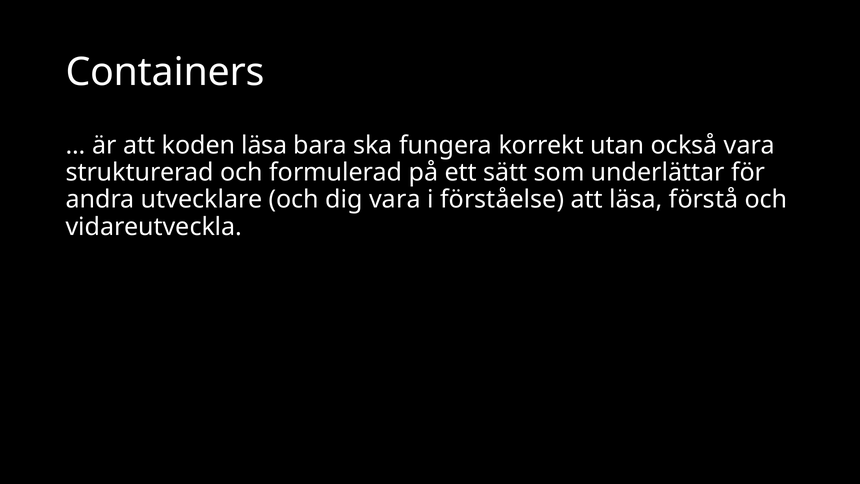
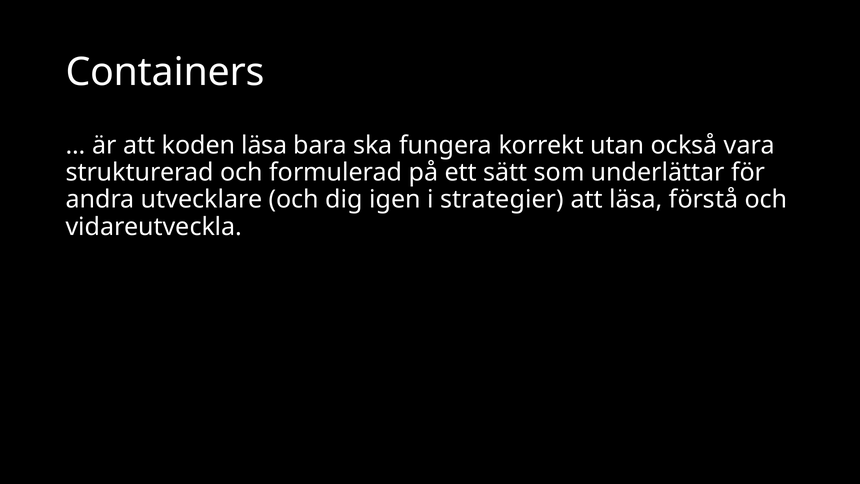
dig vara: vara -> igen
förståelse: förståelse -> strategier
